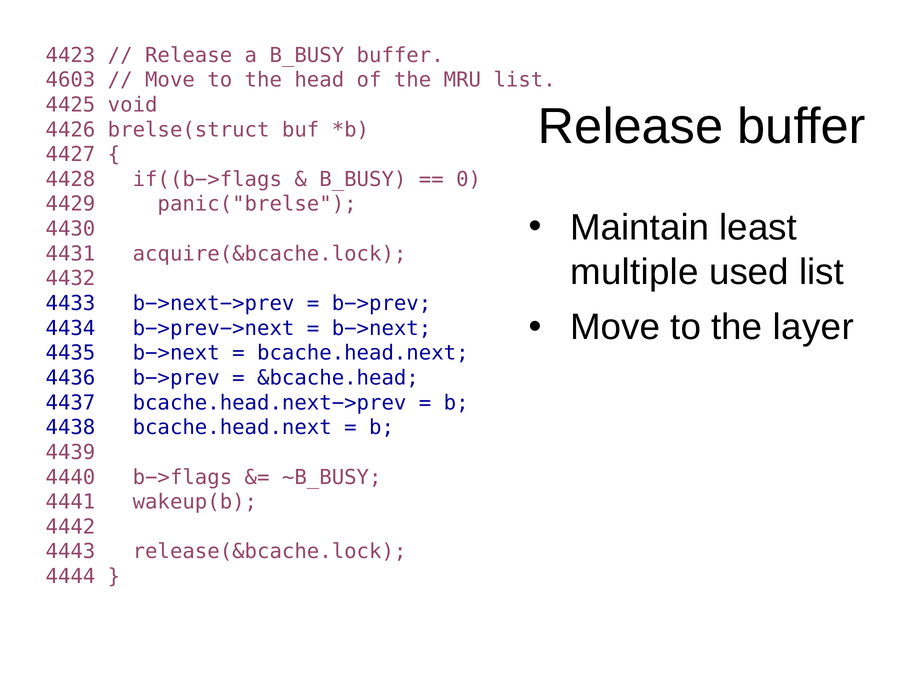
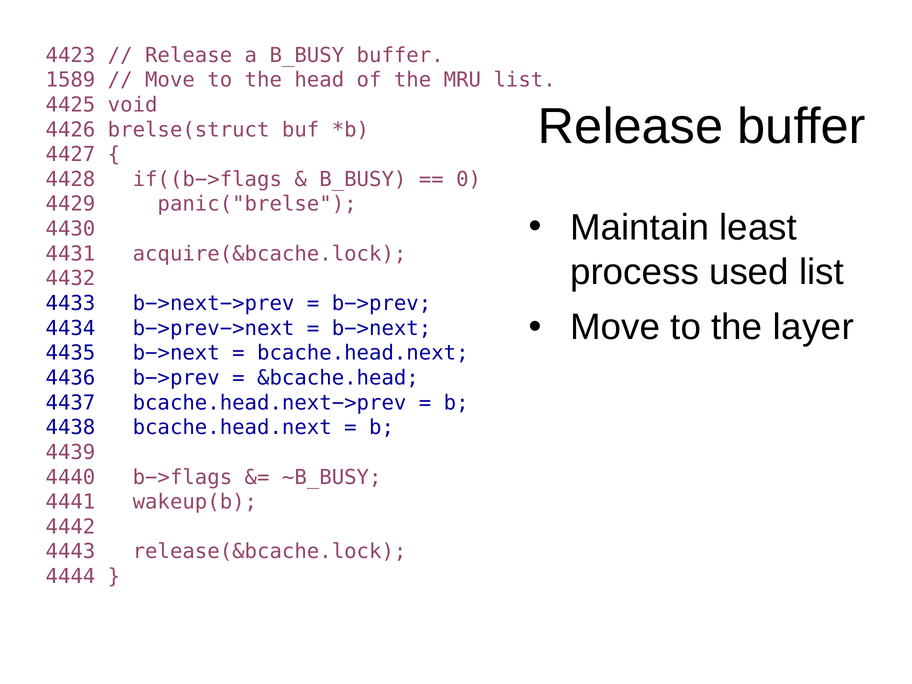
4603: 4603 -> 1589
multiple: multiple -> process
